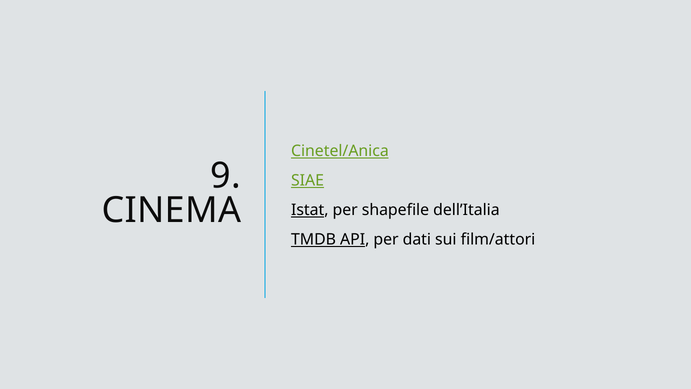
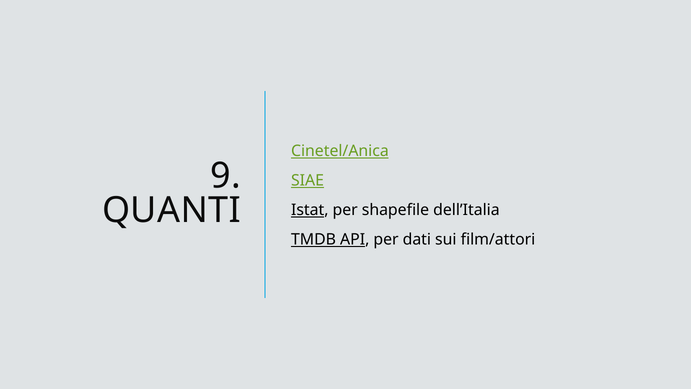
CINEMA: CINEMA -> QUANTI
